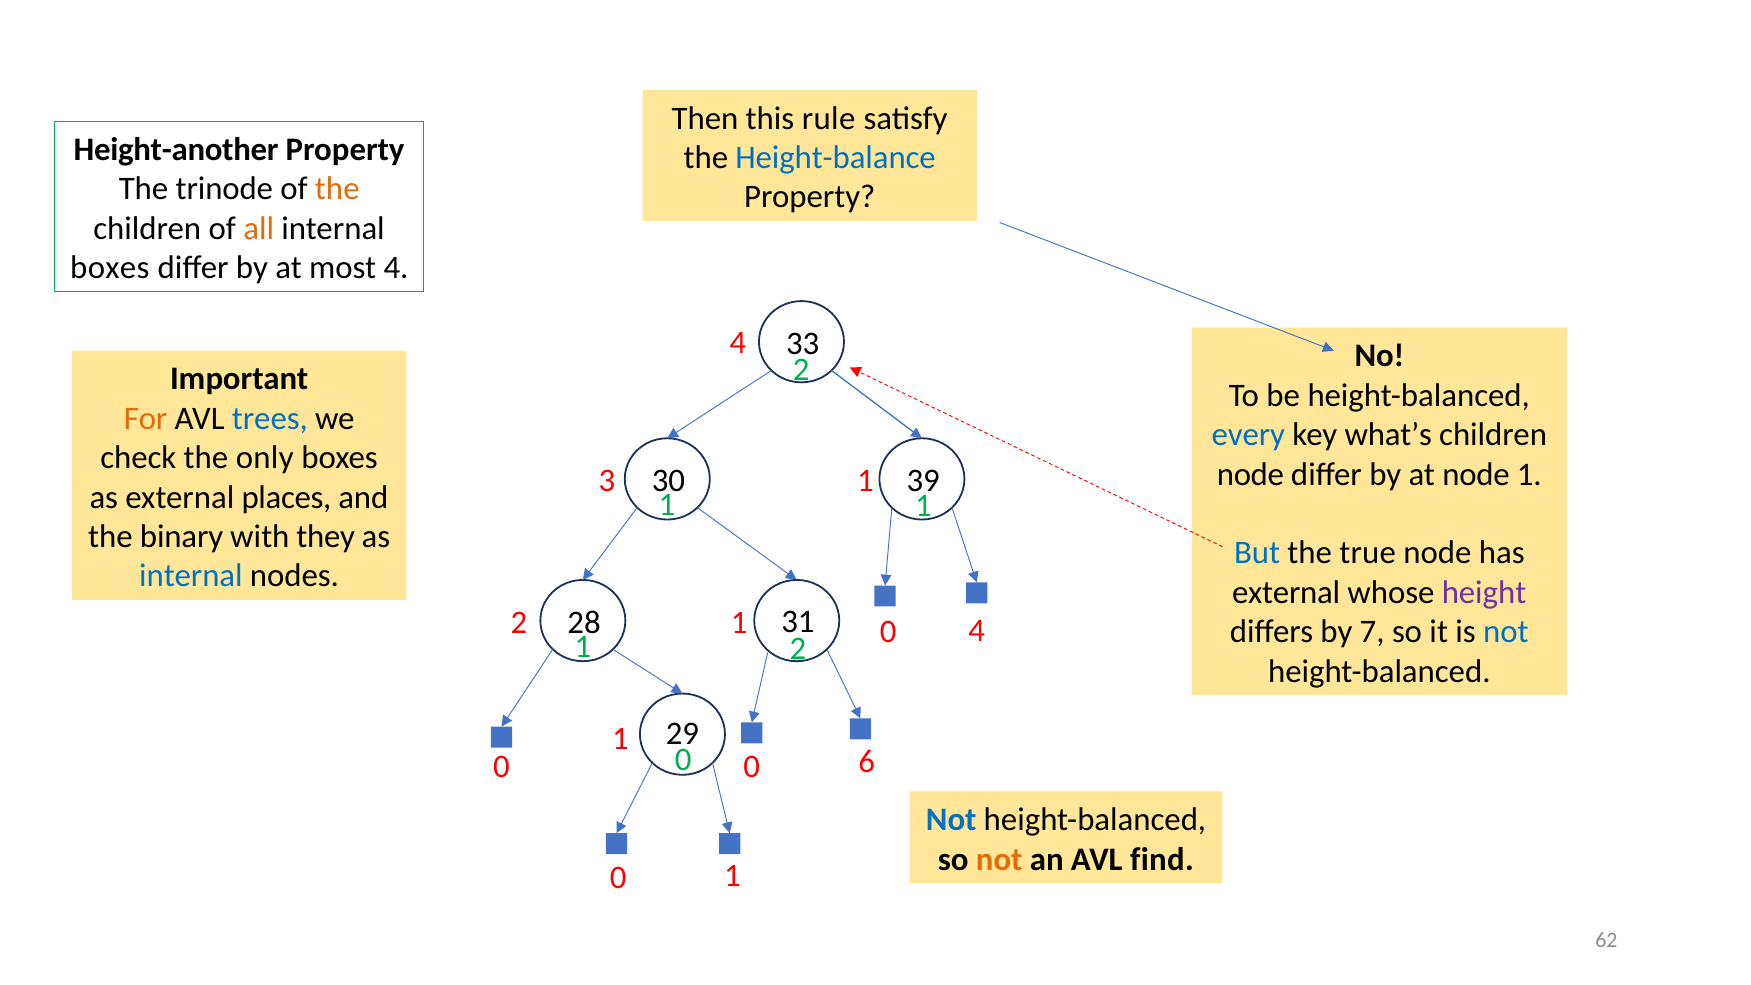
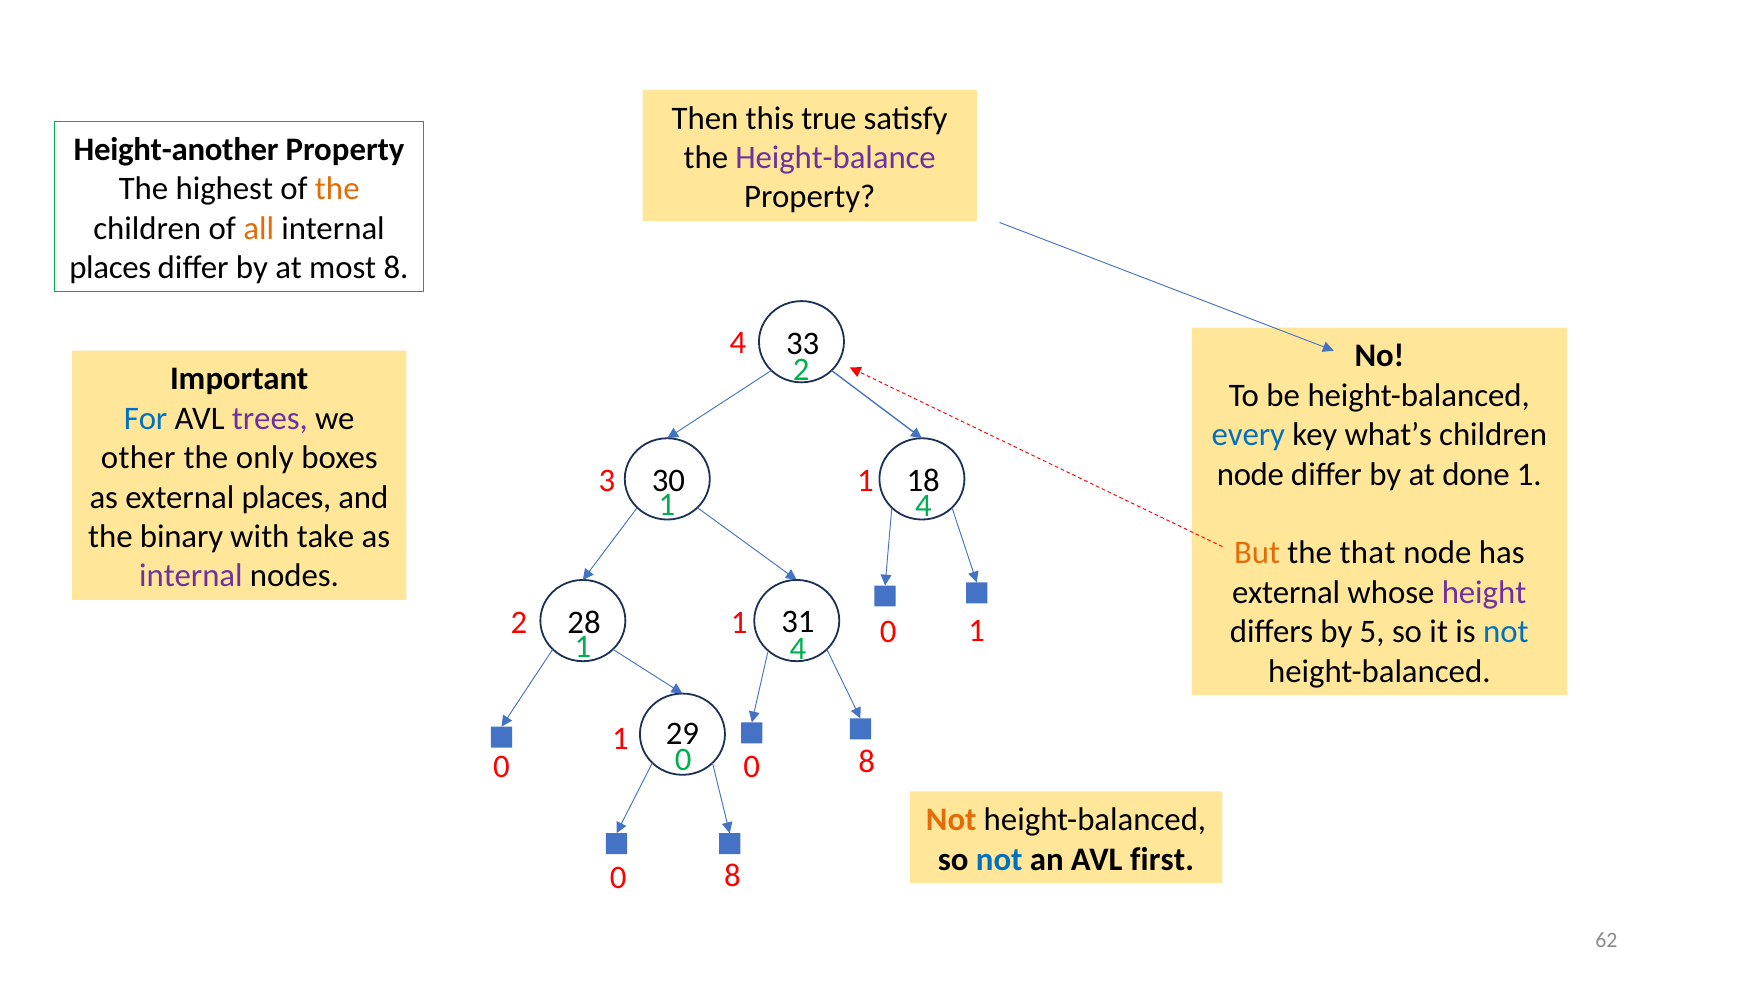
rule: rule -> true
Height-balance colour: blue -> purple
trinode: trinode -> highest
boxes at (110, 268): boxes -> places
most 4: 4 -> 8
For colour: orange -> blue
trees colour: blue -> purple
check: check -> other
at node: node -> done
39: 39 -> 18
1 at (924, 506): 1 -> 4
they: they -> take
But colour: blue -> orange
true: true -> that
internal at (191, 576) colour: blue -> purple
0 4: 4 -> 1
7: 7 -> 5
2 at (798, 649): 2 -> 4
6 at (867, 761): 6 -> 8
Not at (951, 820) colour: blue -> orange
not at (999, 859) colour: orange -> blue
find: find -> first
1 at (732, 876): 1 -> 8
